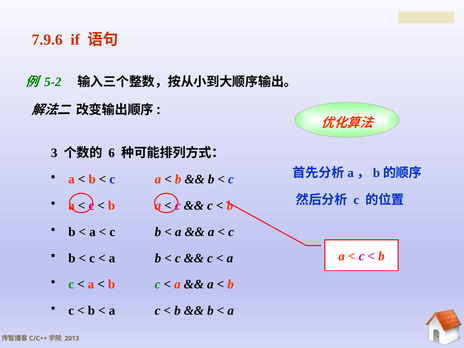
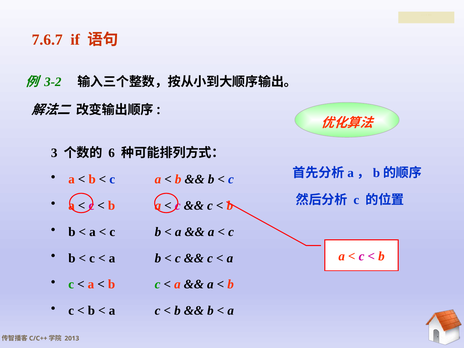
7.9.6: 7.9.6 -> 7.6.7
5-2: 5-2 -> 3-2
